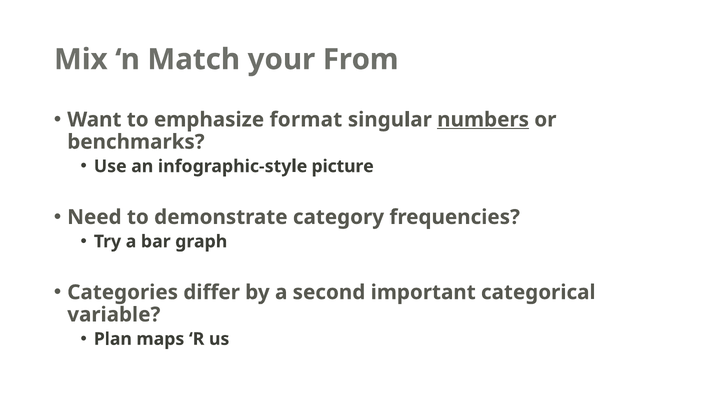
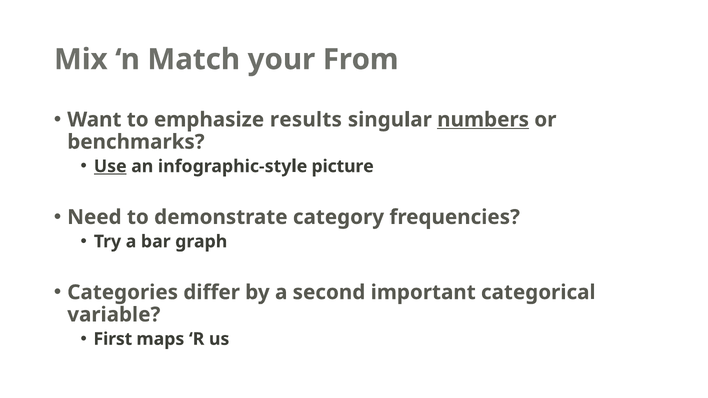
format: format -> results
Use underline: none -> present
Plan: Plan -> First
